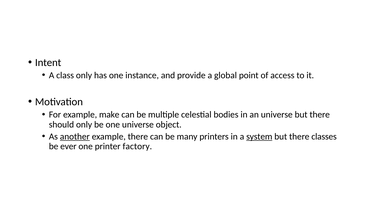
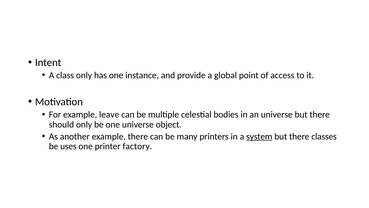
make: make -> leave
another underline: present -> none
ever: ever -> uses
